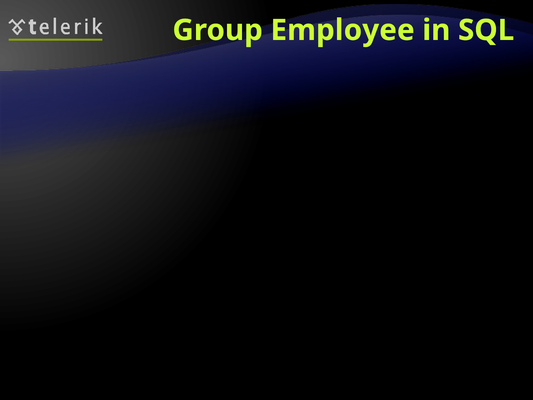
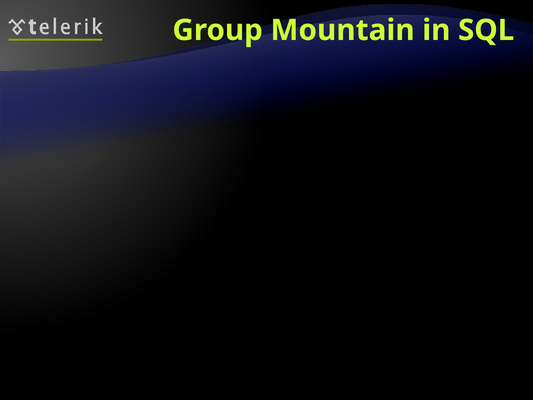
Employee: Employee -> Mountain
